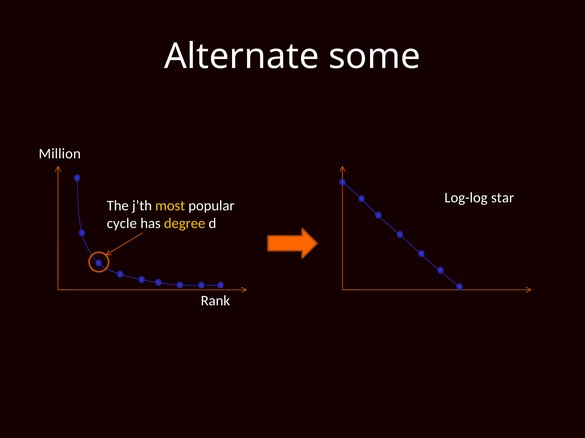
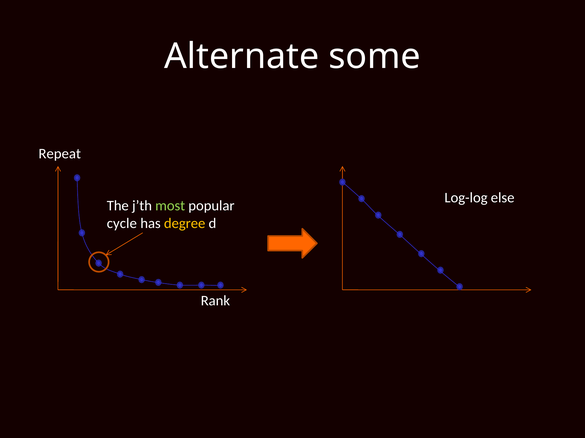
Million: Million -> Repeat
star: star -> else
most colour: yellow -> light green
